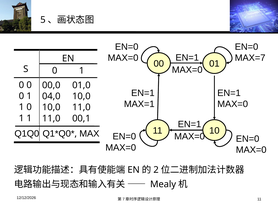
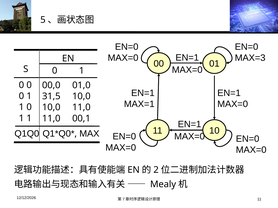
MAX=7: MAX=7 -> MAX=3
04,0: 04,0 -> 31,5
